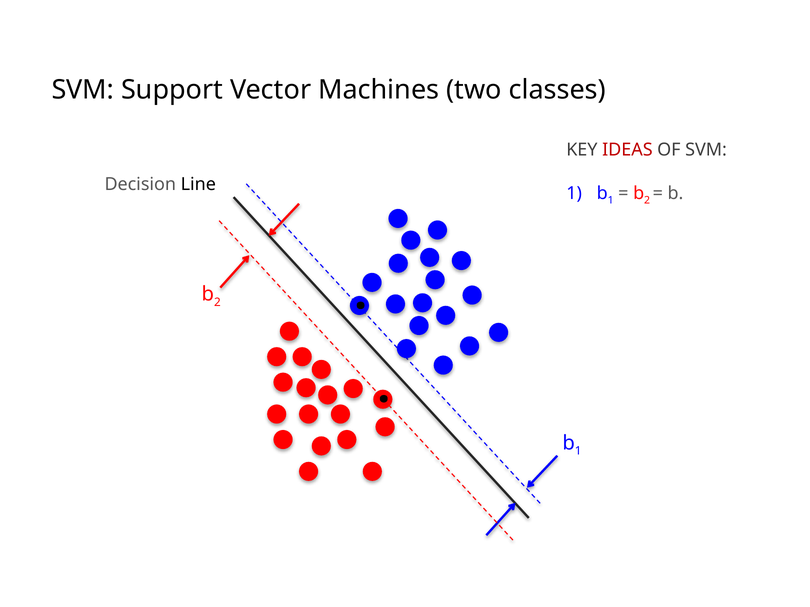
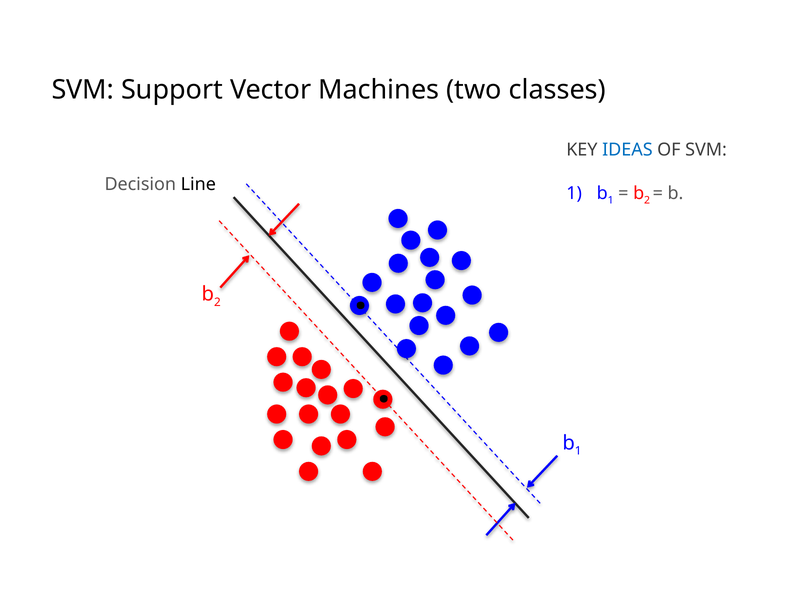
IDEAS colour: red -> blue
